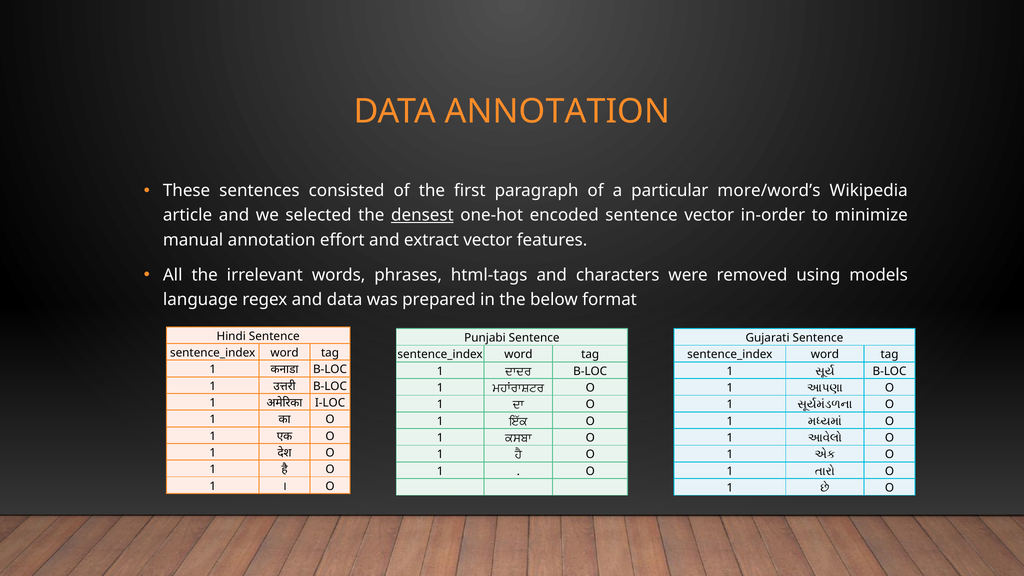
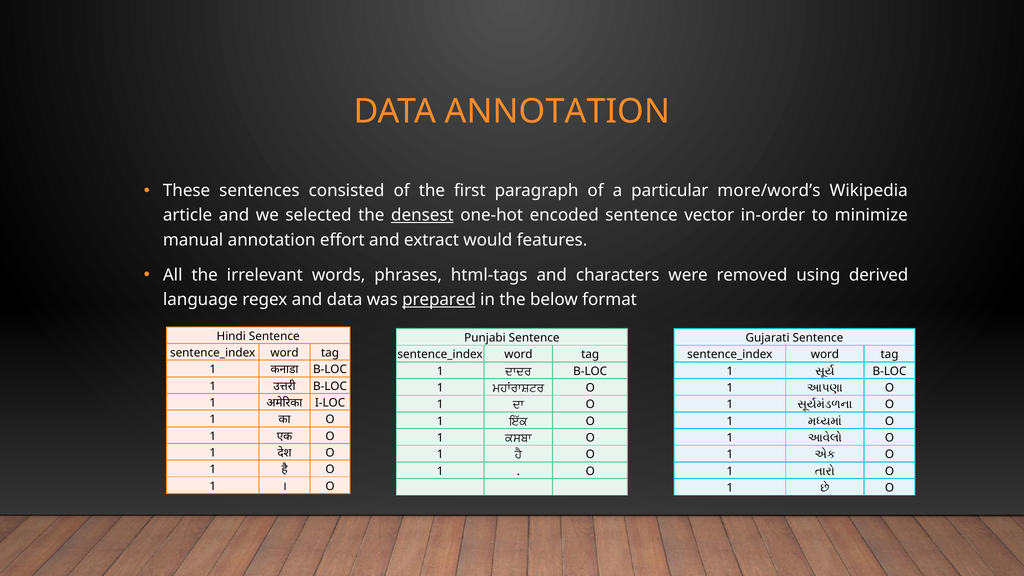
extract vector: vector -> would
models: models -> derived
prepared underline: none -> present
